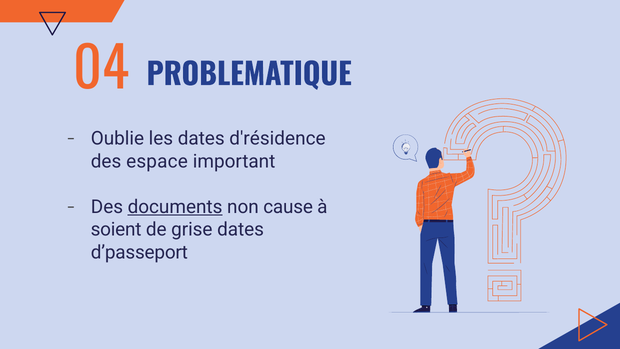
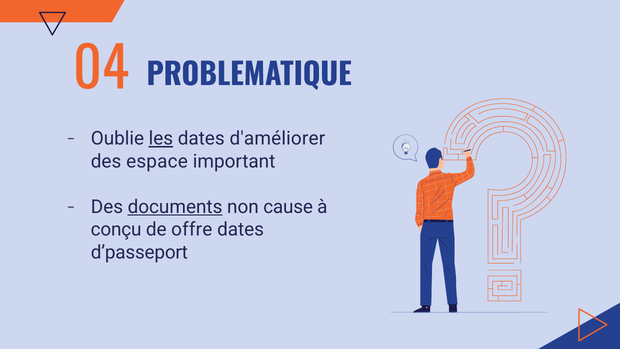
les underline: none -> present
d'résidence: d'résidence -> d'améliorer
soient: soient -> conçu
grise: grise -> offre
